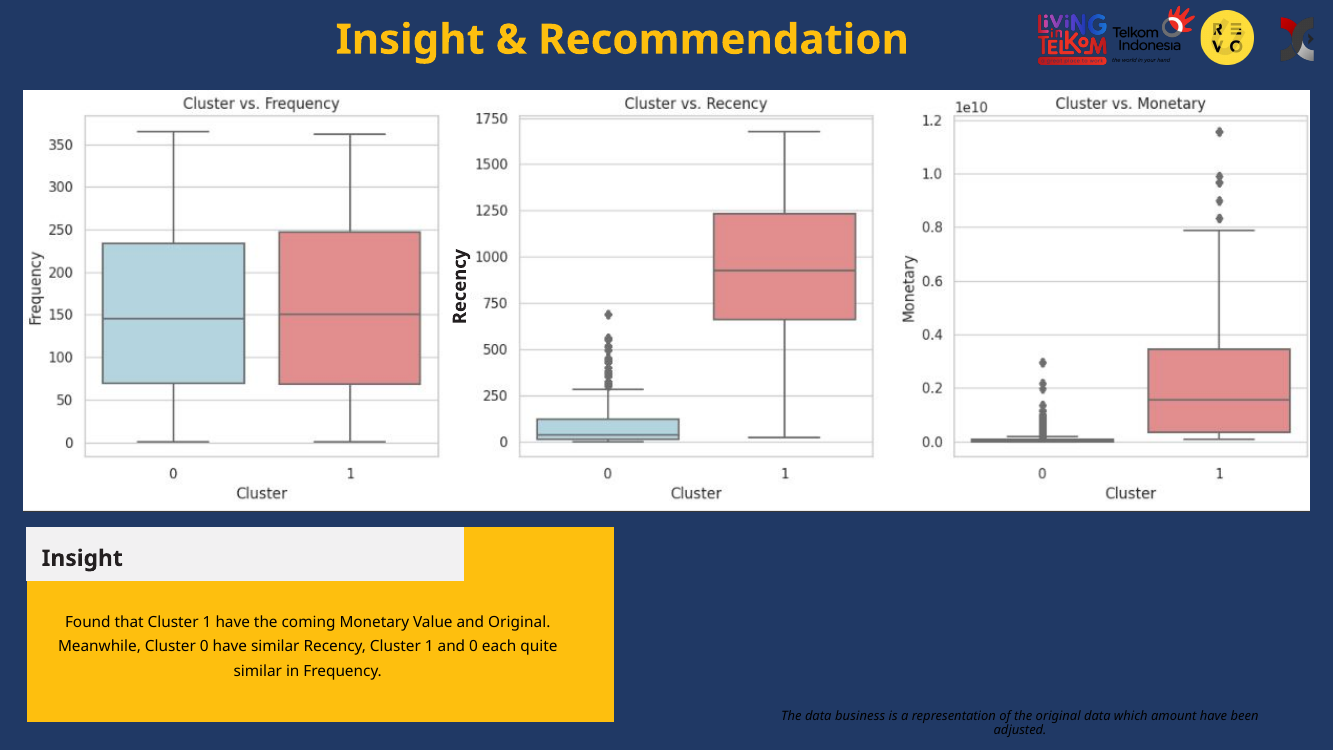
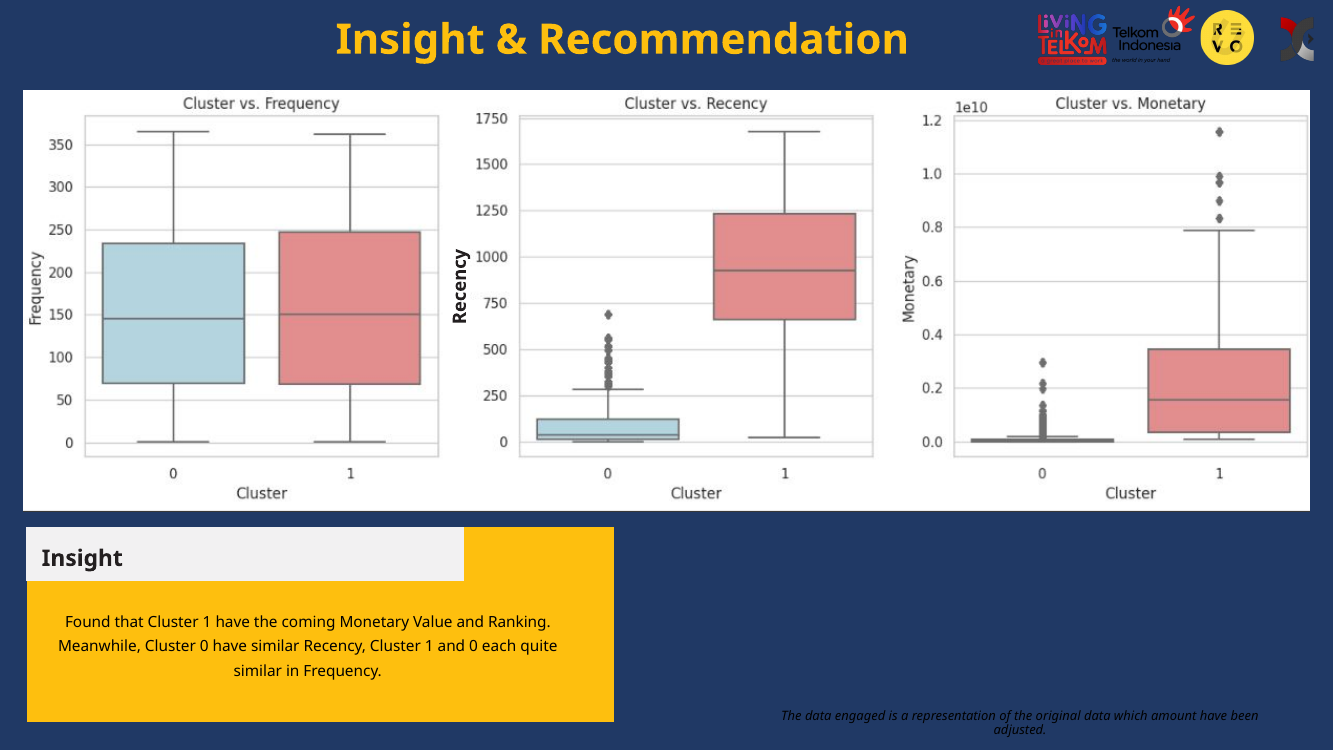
and Original: Original -> Ranking
business: business -> engaged
